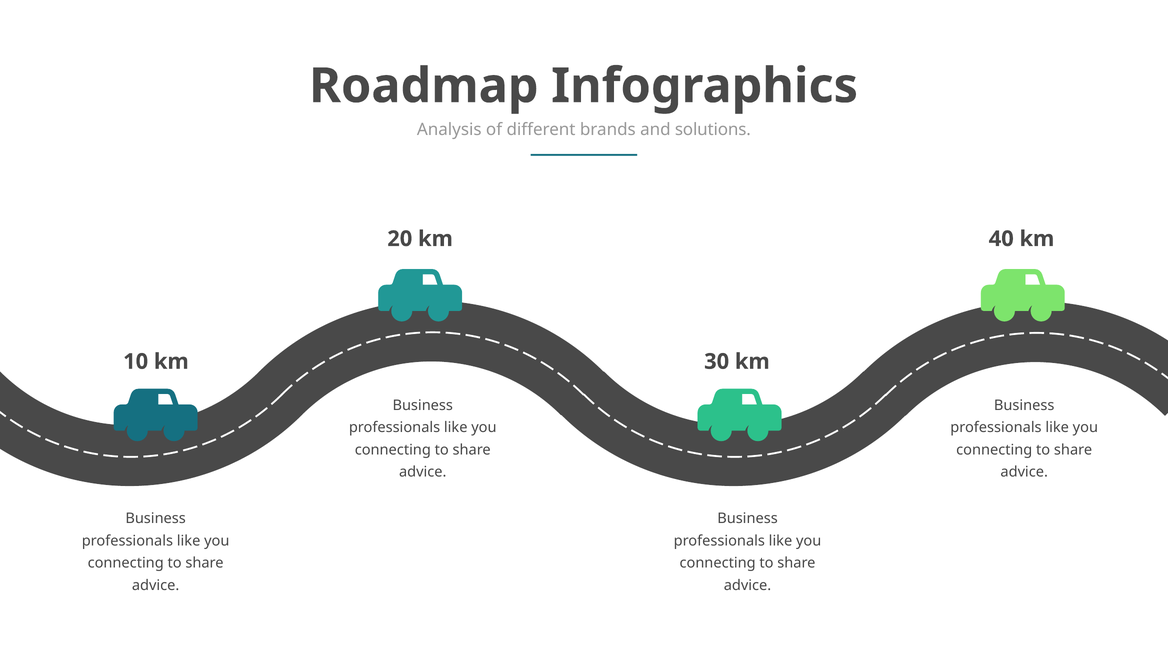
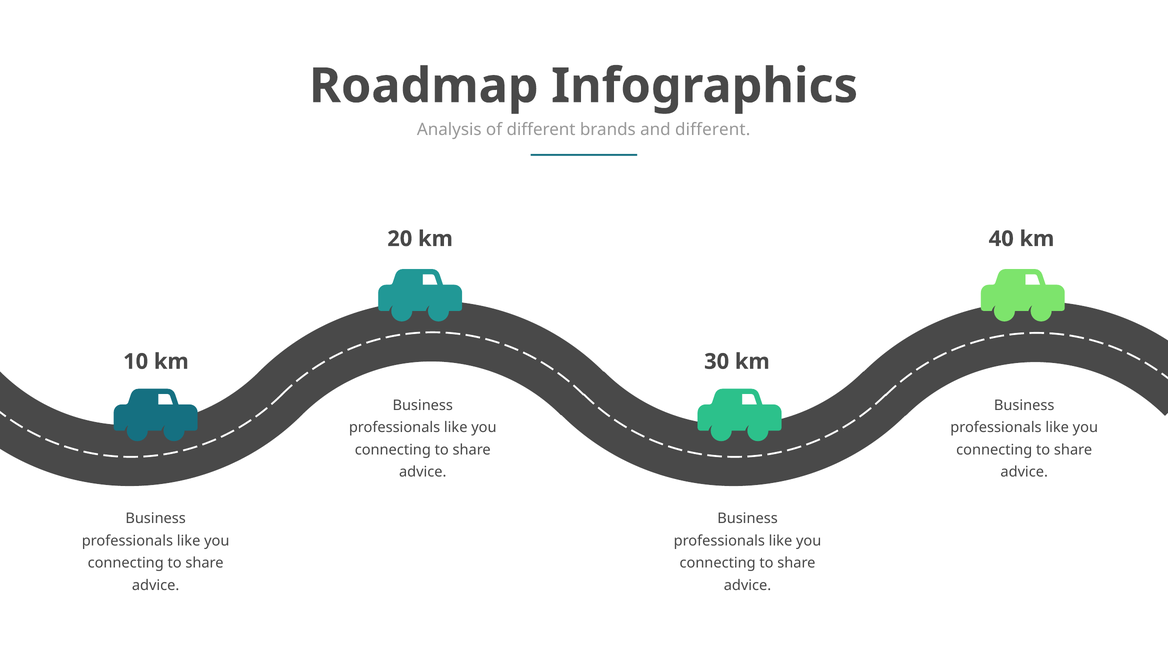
and solutions: solutions -> different
